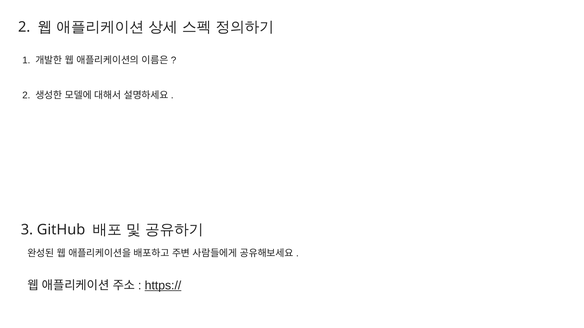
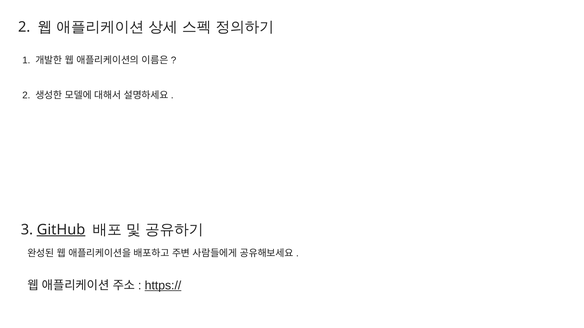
GitHub underline: none -> present
